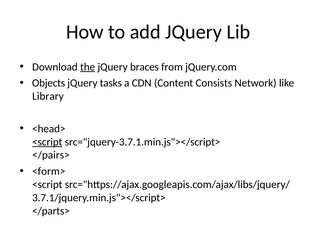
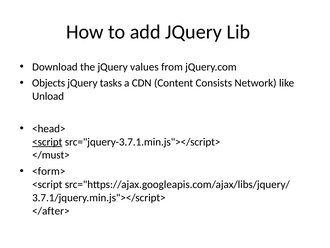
the underline: present -> none
braces: braces -> values
Library: Library -> Unload
</pairs>: </pairs> -> </must>
</parts>: </parts> -> </after>
